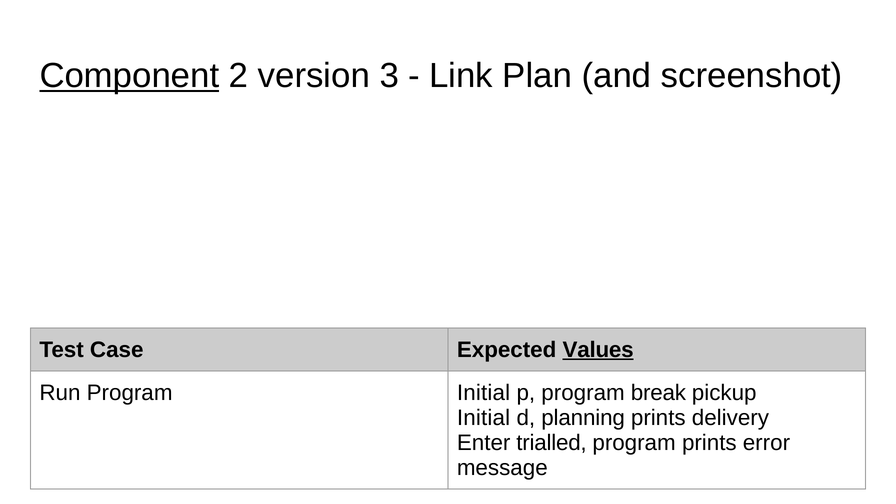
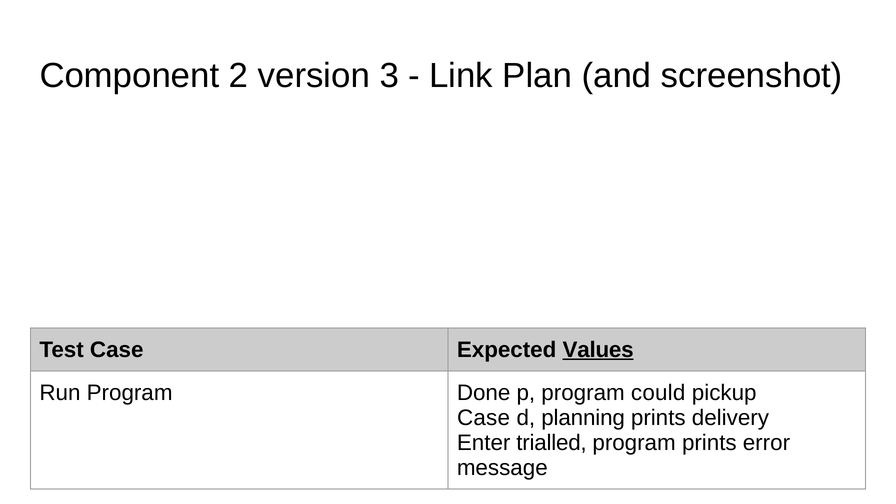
Component underline: present -> none
Program Initial: Initial -> Done
break: break -> could
Initial at (484, 418): Initial -> Case
